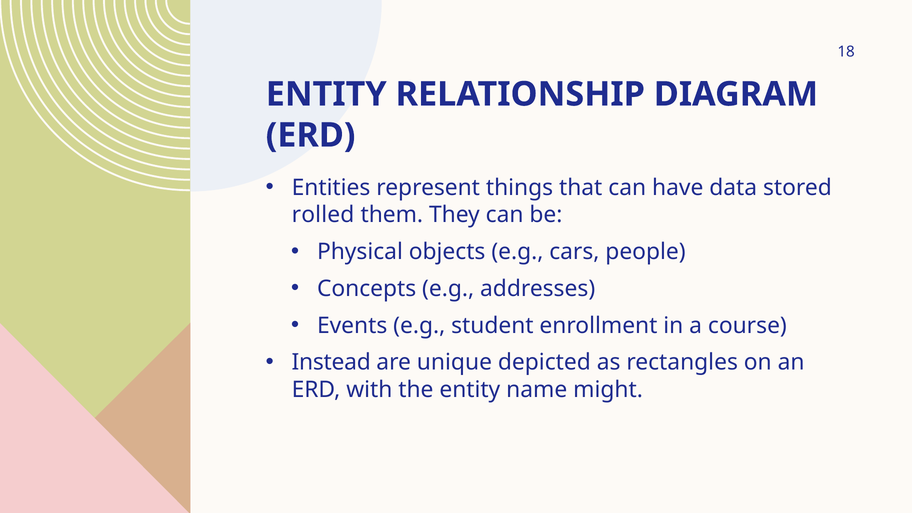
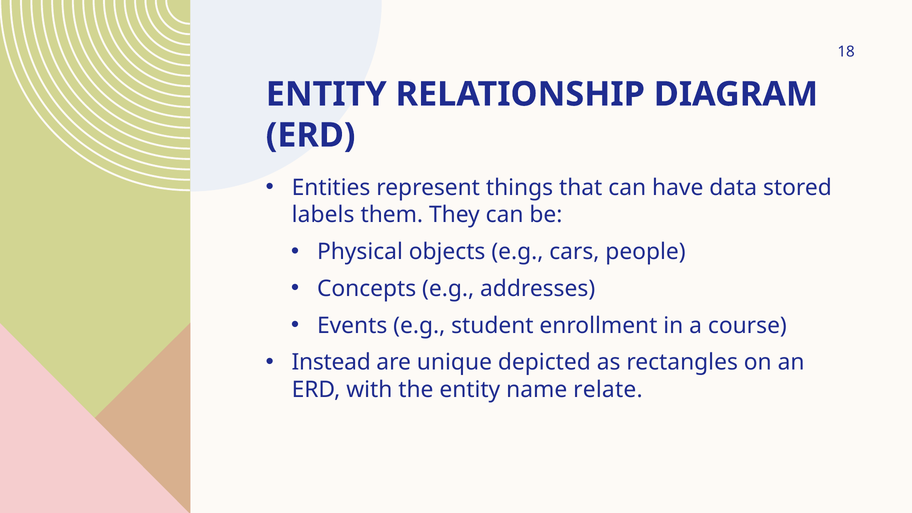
rolled: rolled -> labels
might: might -> relate
